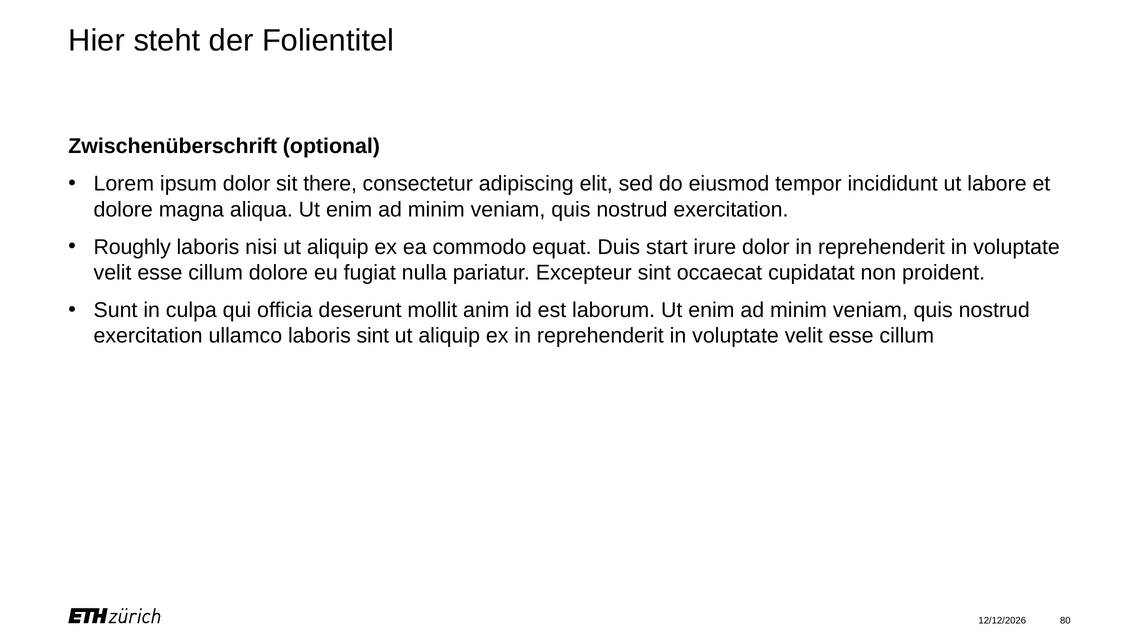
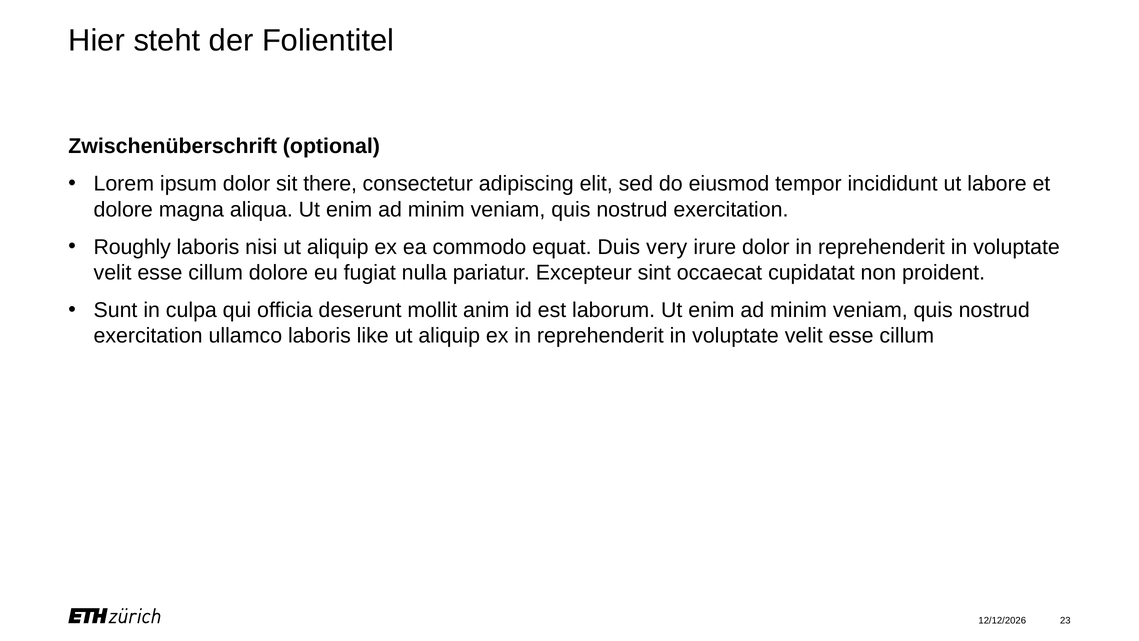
start: start -> very
laboris sint: sint -> like
80: 80 -> 23
